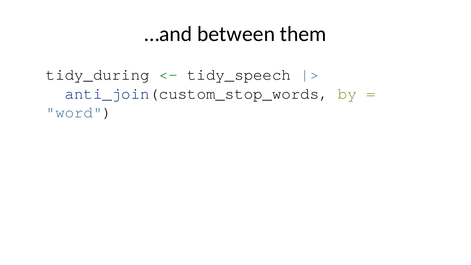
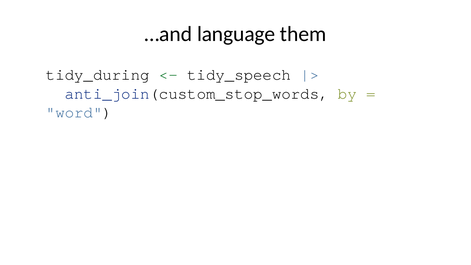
between: between -> language
